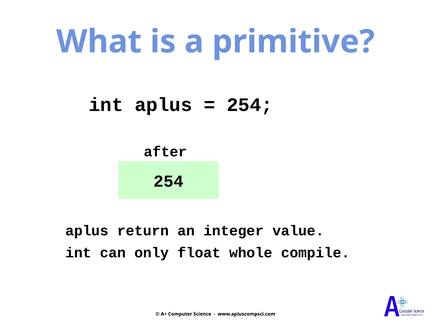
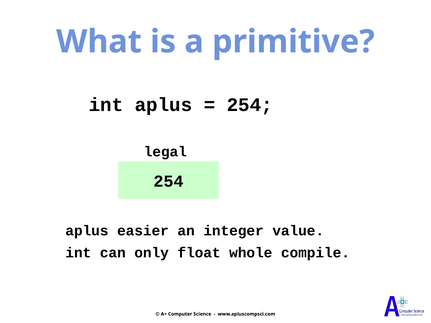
after: after -> legal
return: return -> easier
